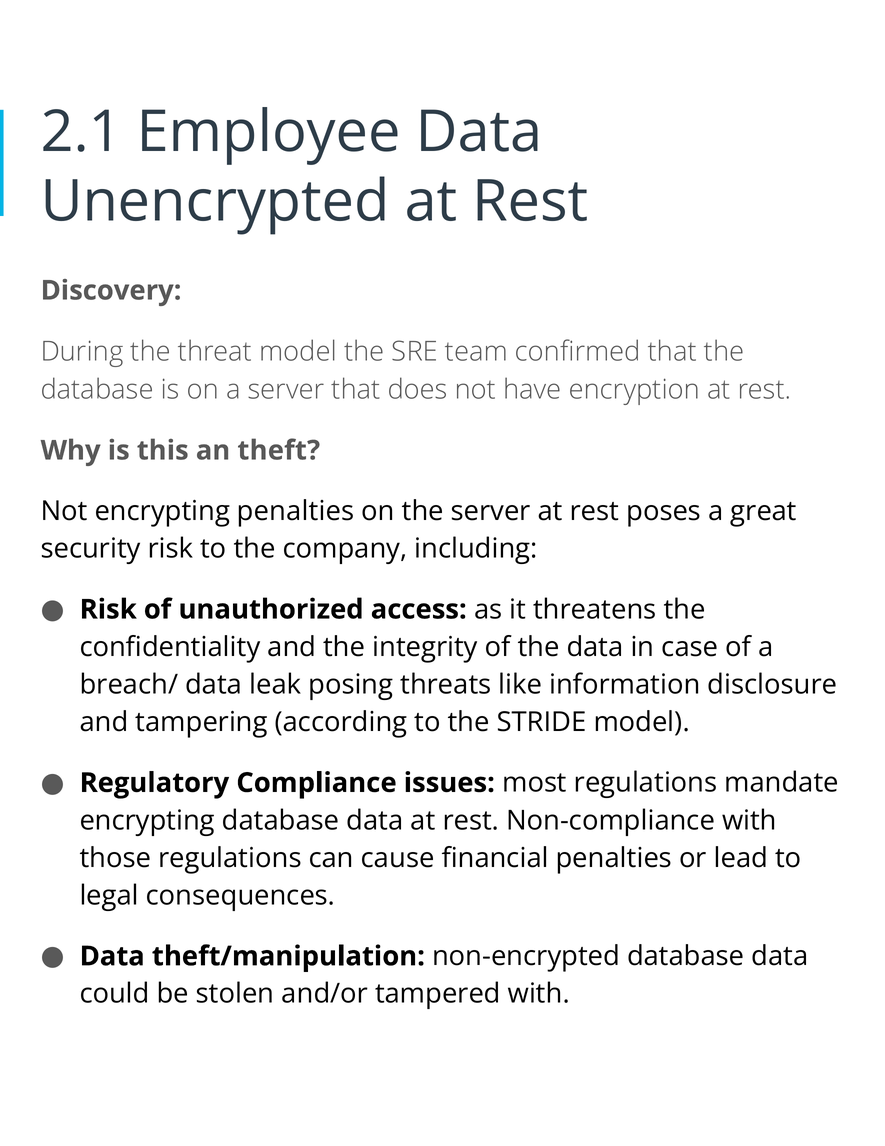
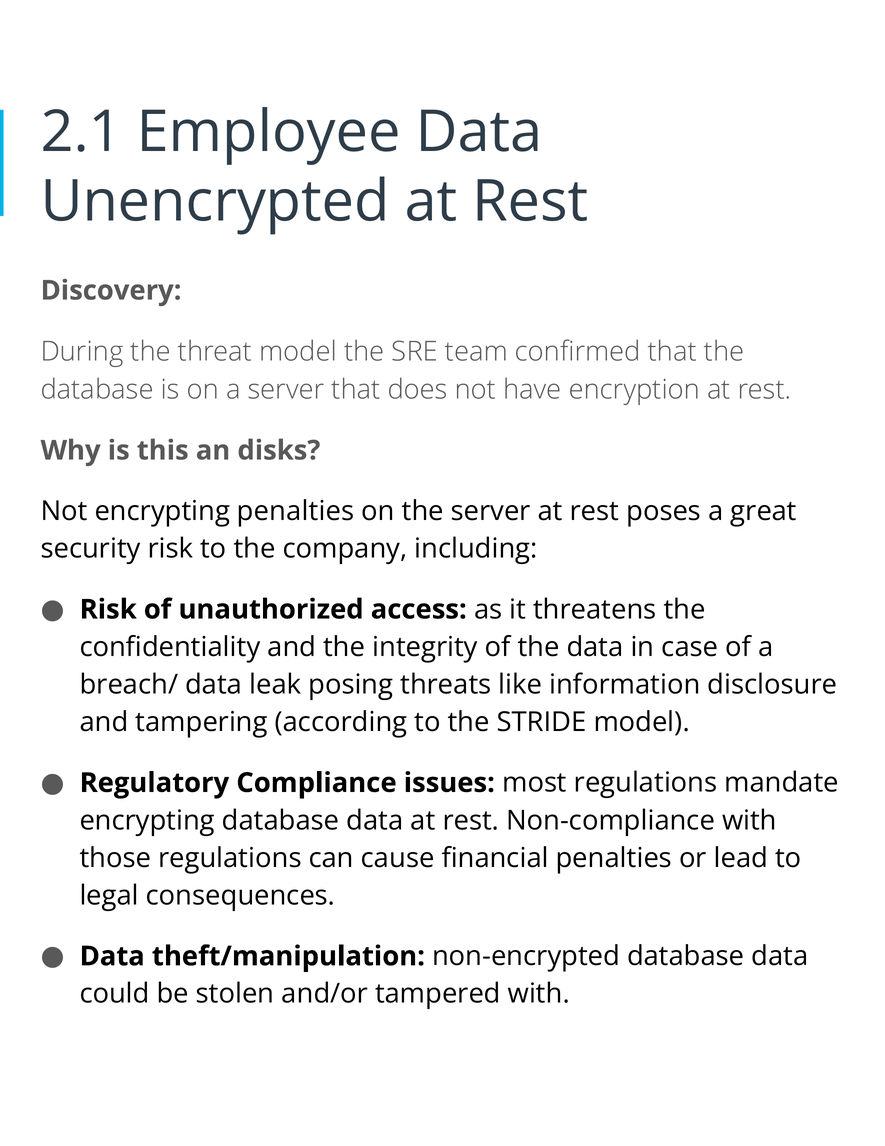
theft: theft -> disks
